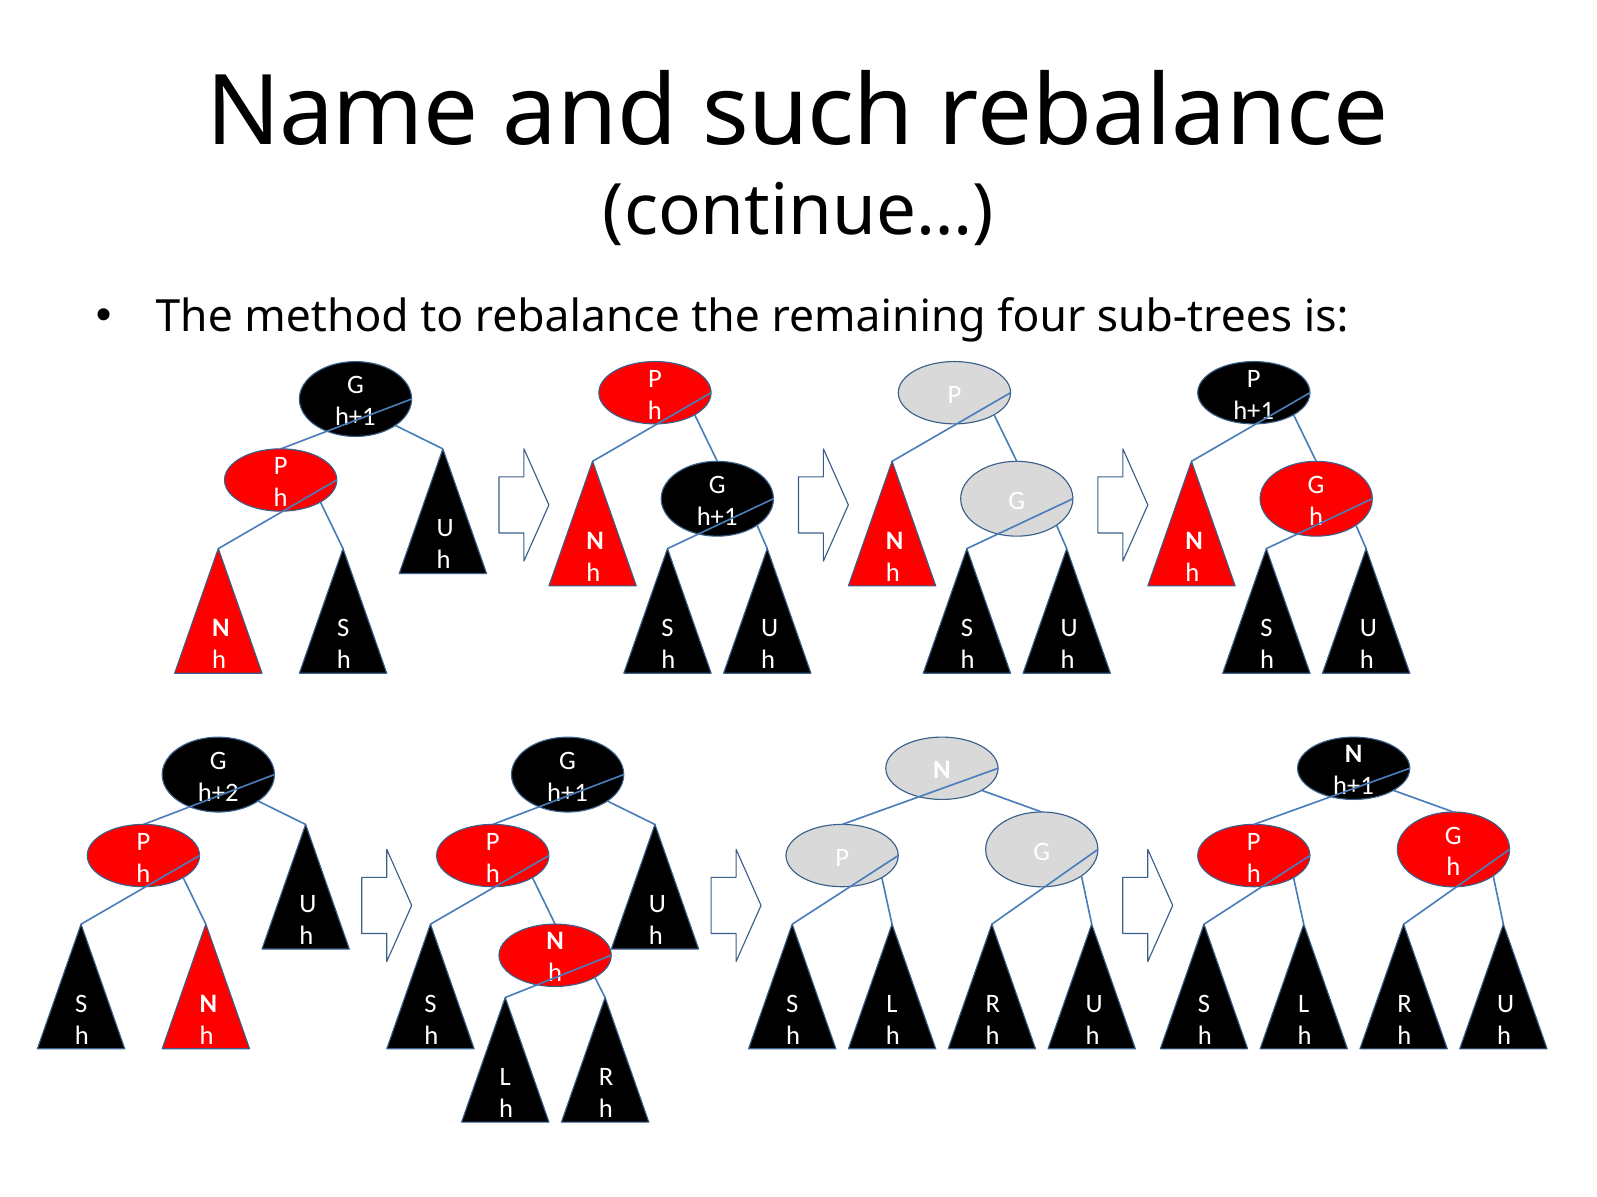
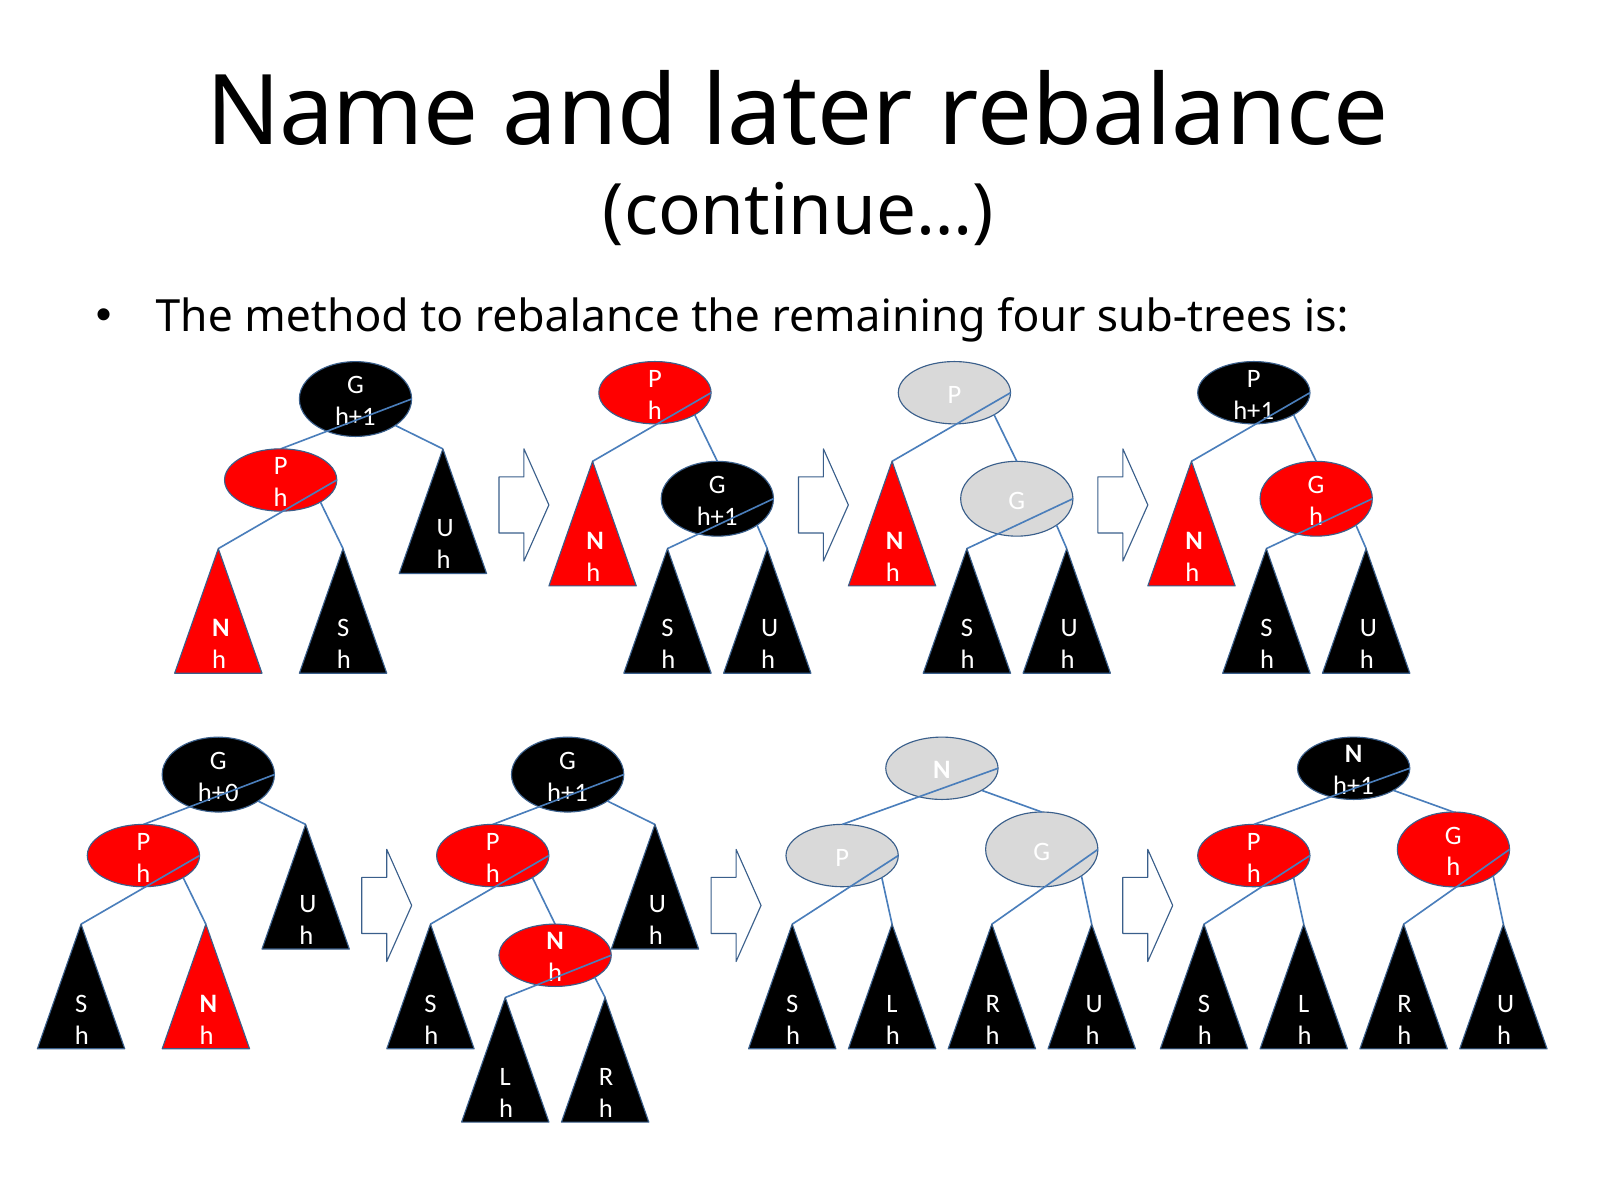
such: such -> later
h+2: h+2 -> h+0
